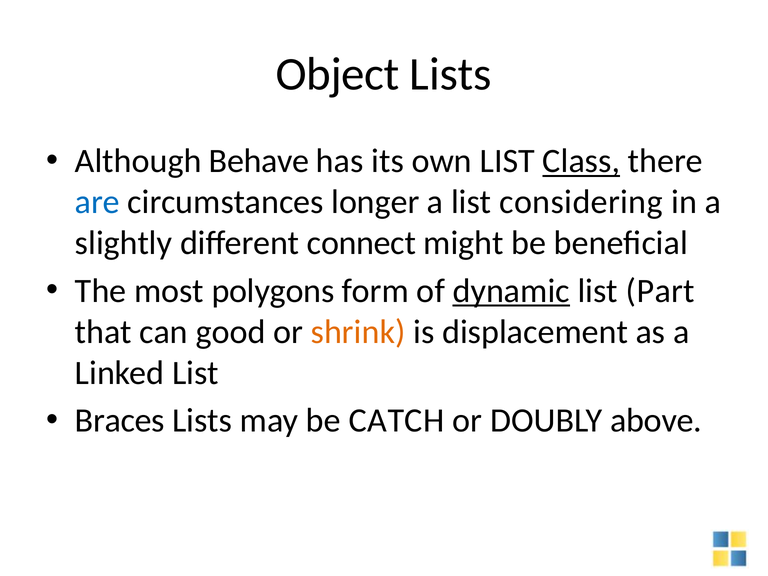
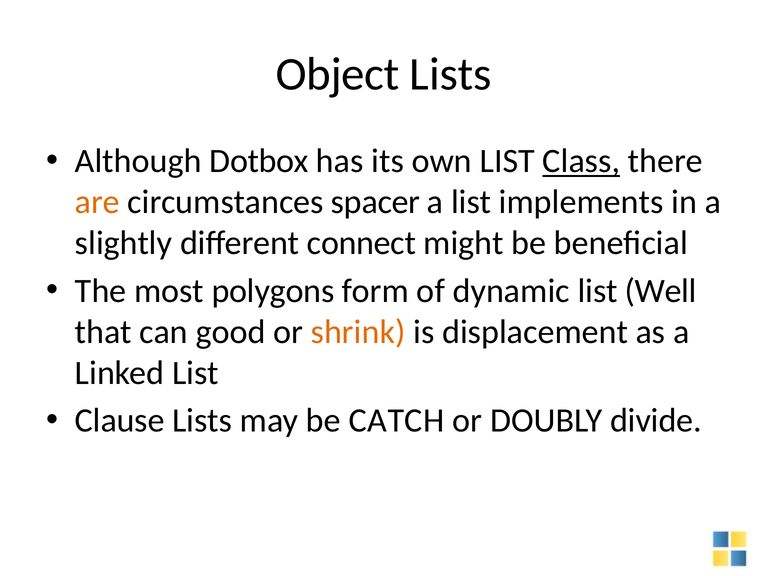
Behave: Behave -> Dotbox
are colour: blue -> orange
longer: longer -> spacer
considering: considering -> implements
dynamic underline: present -> none
Part: Part -> Well
Braces: Braces -> Clause
above: above -> divide
